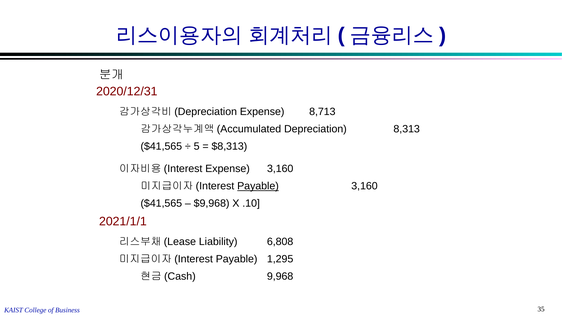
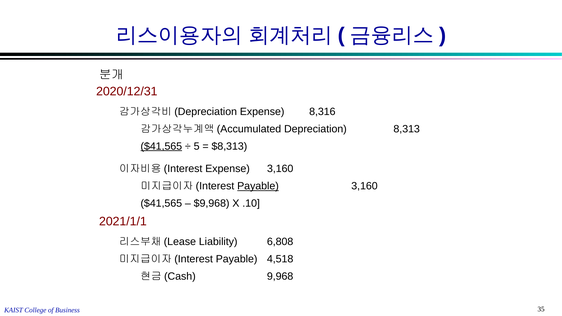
8,713: 8,713 -> 8,316
$41,565 at (161, 146) underline: none -> present
1,295: 1,295 -> 4,518
